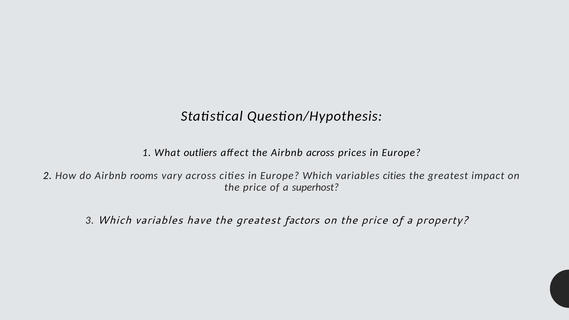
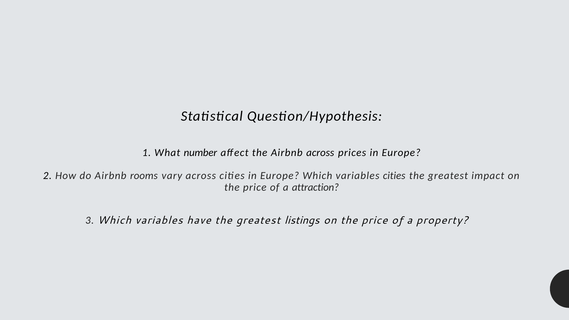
outliers: outliers -> number
superhost: superhost -> attraction
factors: factors -> listings
